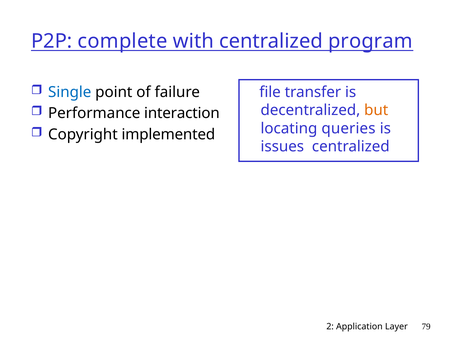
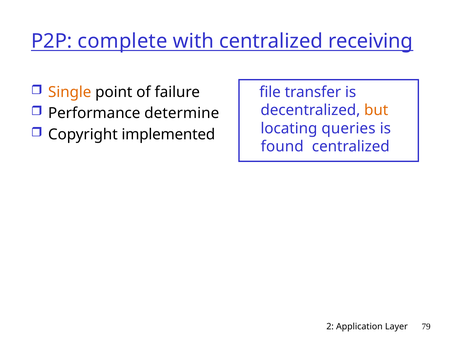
program: program -> receiving
Single colour: blue -> orange
interaction: interaction -> determine
issues: issues -> found
